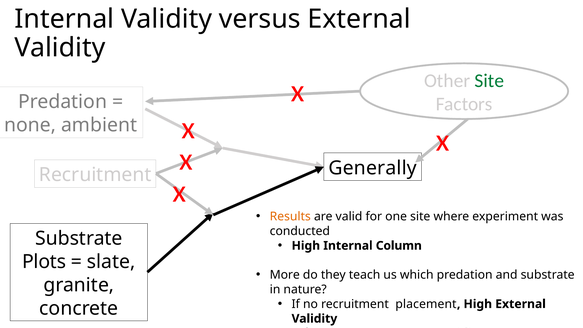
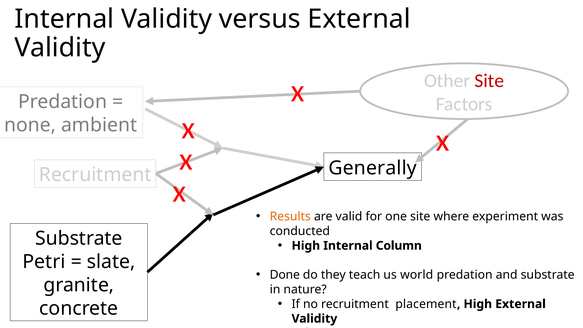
Site at (489, 81) colour: green -> red
Plots: Plots -> Petri
More: More -> Done
which: which -> world
